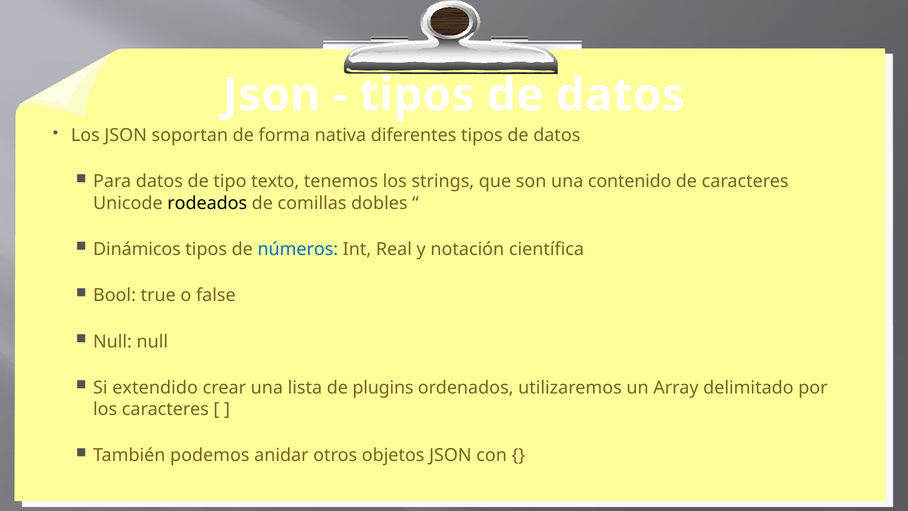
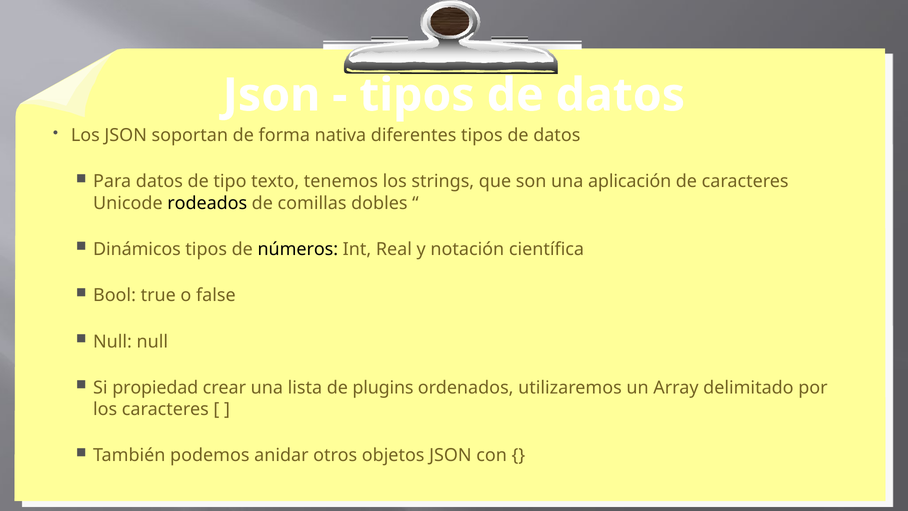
contenido: contenido -> aplicación
números colour: blue -> black
extendido: extendido -> propiedad
